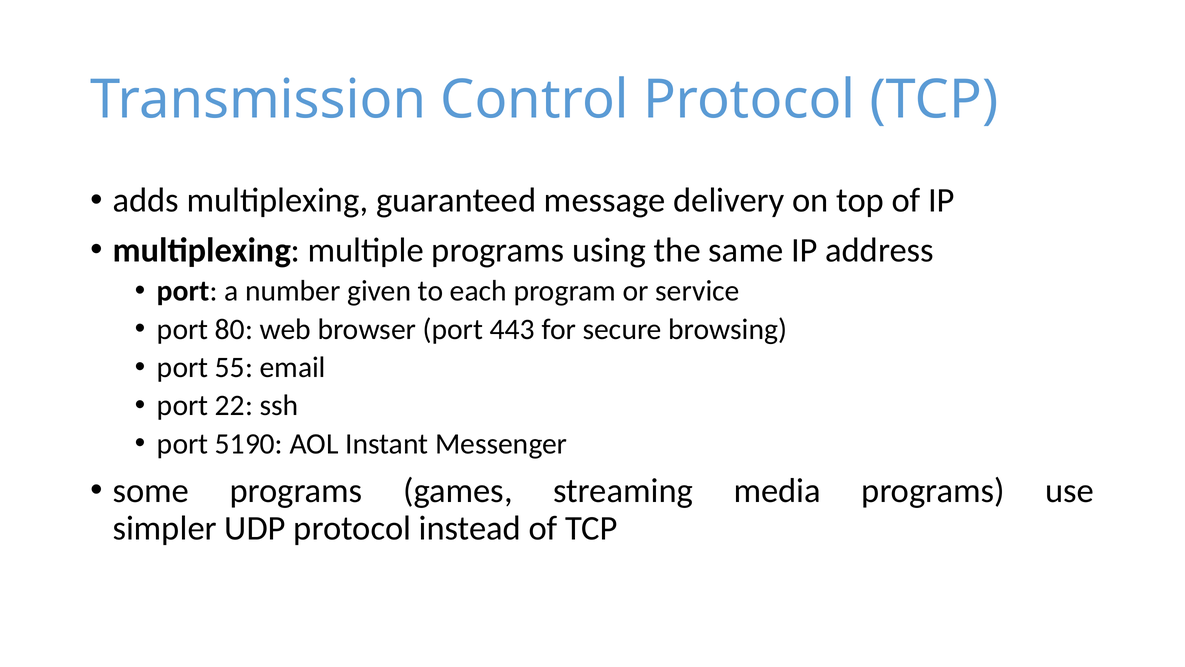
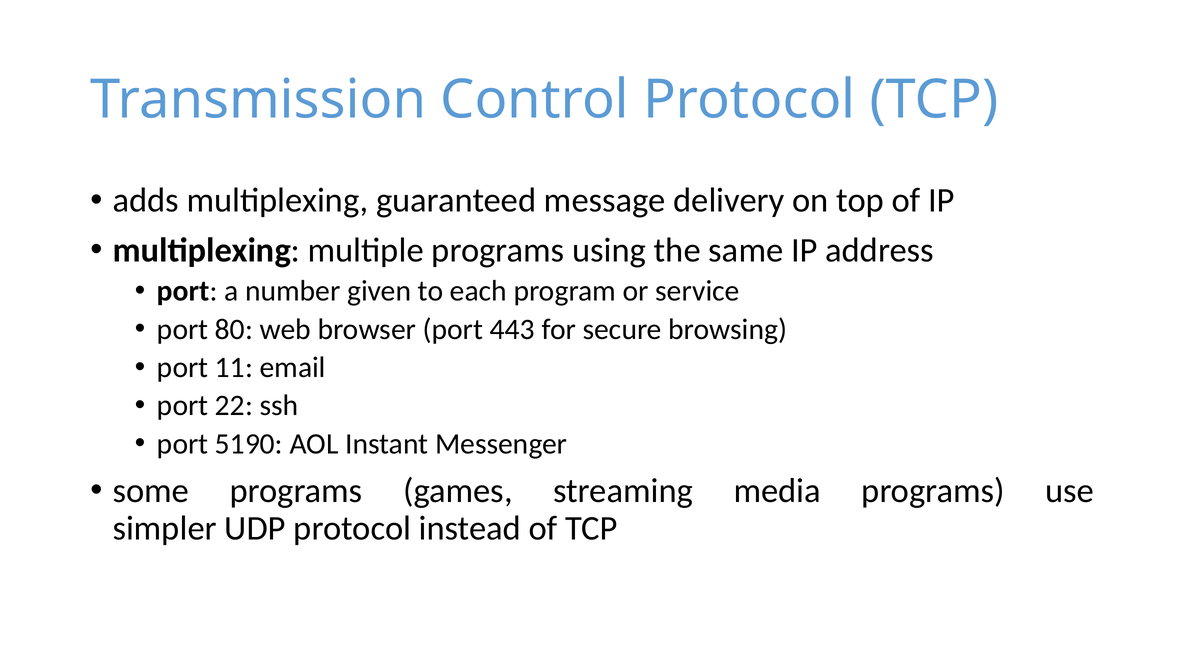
55: 55 -> 11
